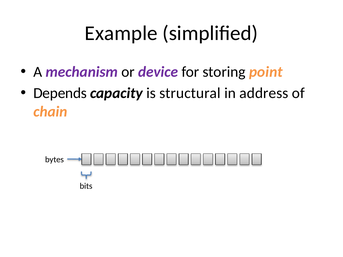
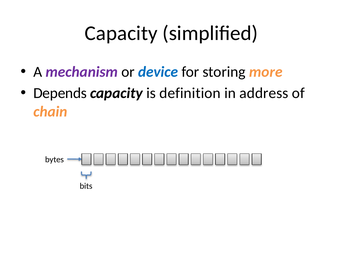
Example at (121, 33): Example -> Capacity
device colour: purple -> blue
point: point -> more
structural: structural -> definition
